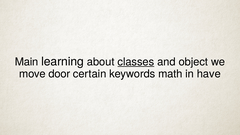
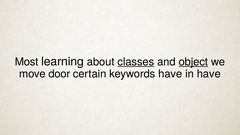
Main: Main -> Most
object underline: none -> present
keywords math: math -> have
